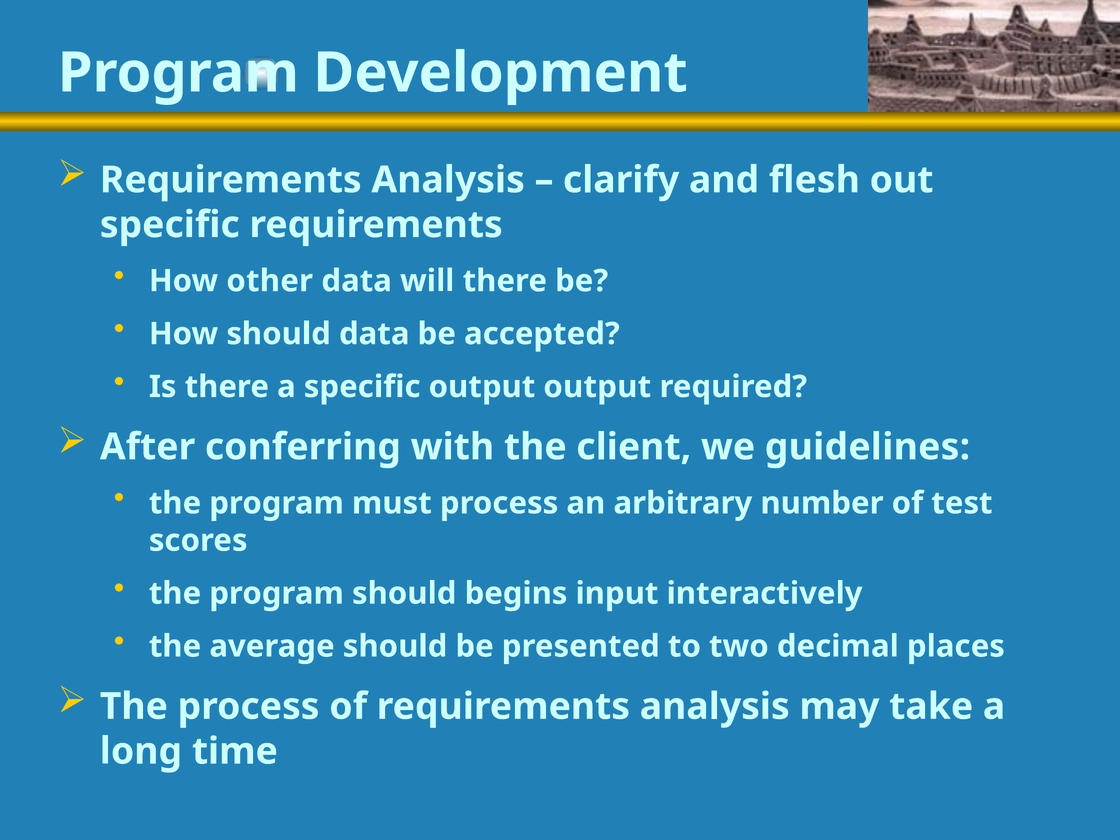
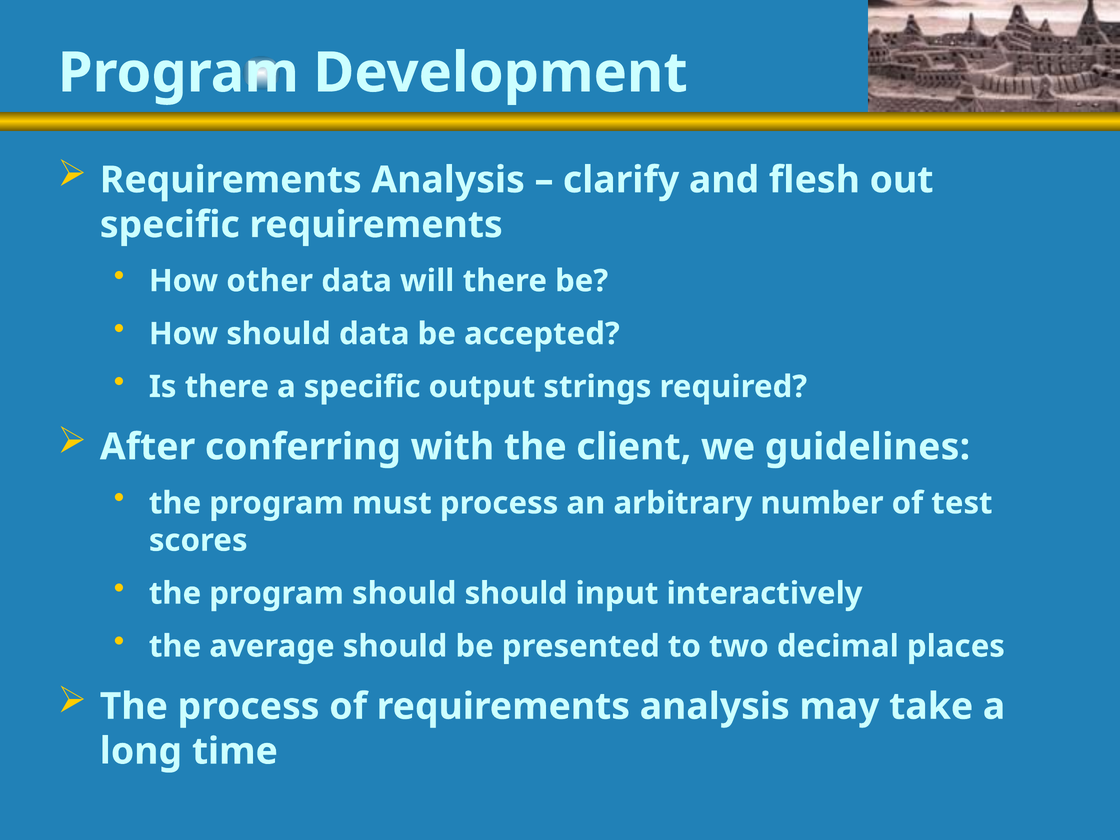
output output: output -> strings
should begins: begins -> should
